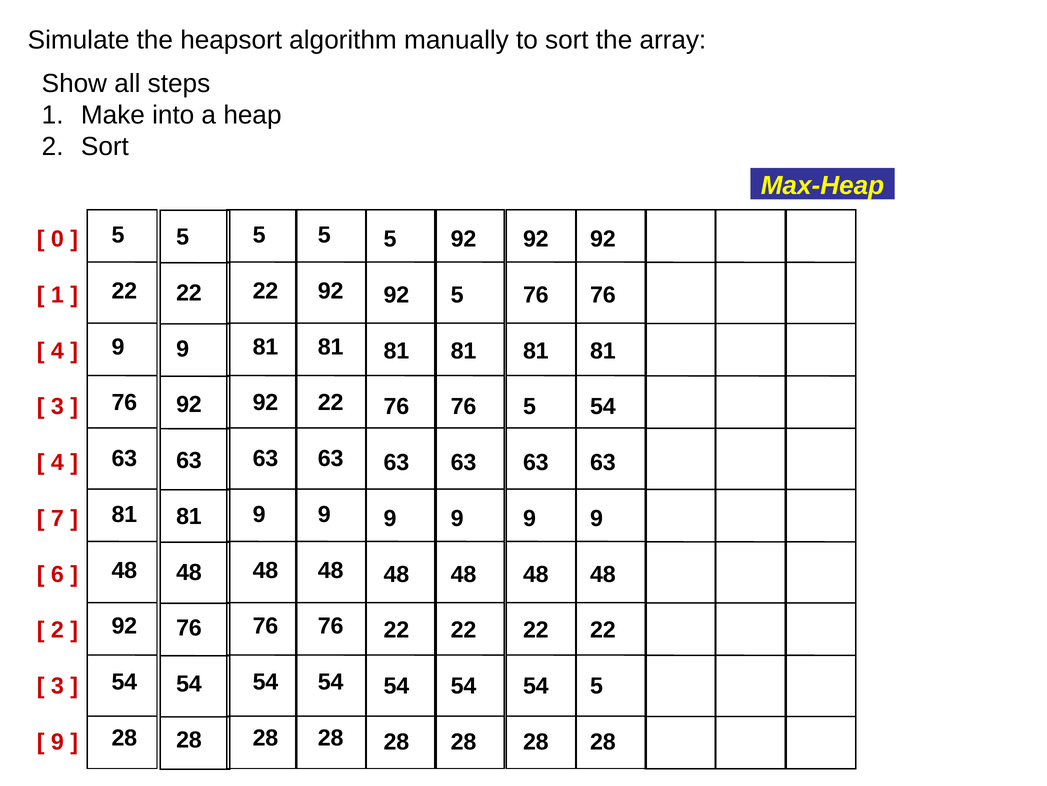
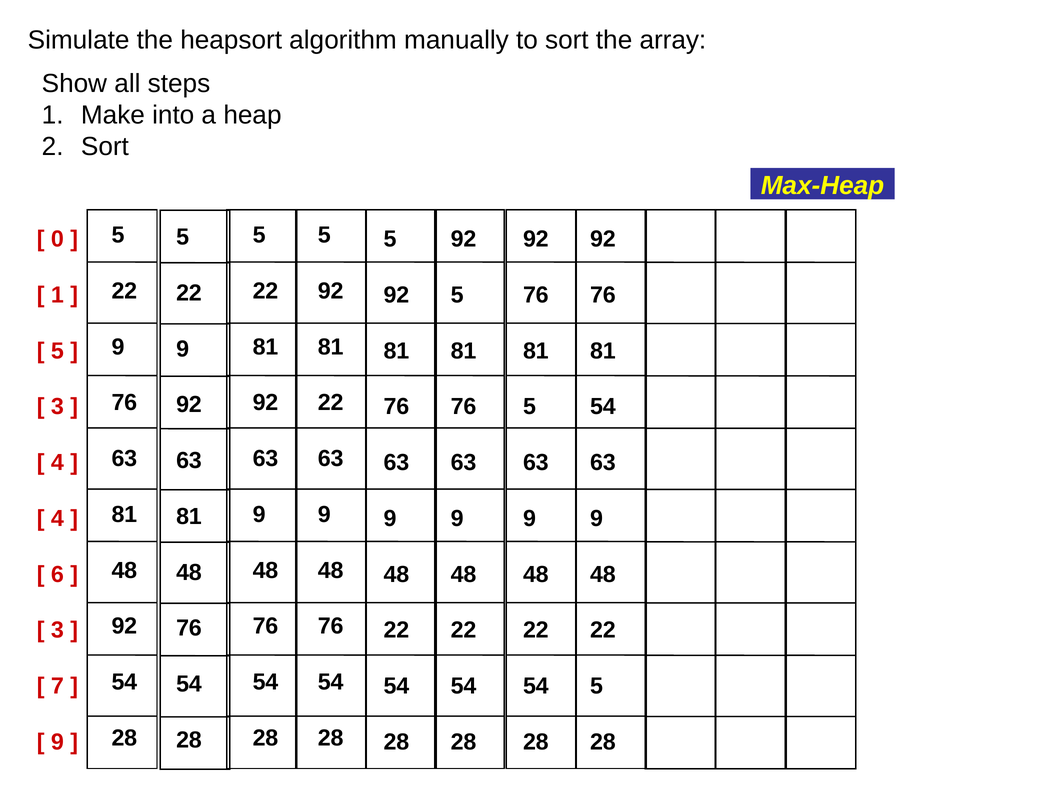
4 at (57, 351): 4 -> 5
7 at (57, 518): 7 -> 4
2 at (57, 630): 2 -> 3
3 at (57, 685): 3 -> 7
